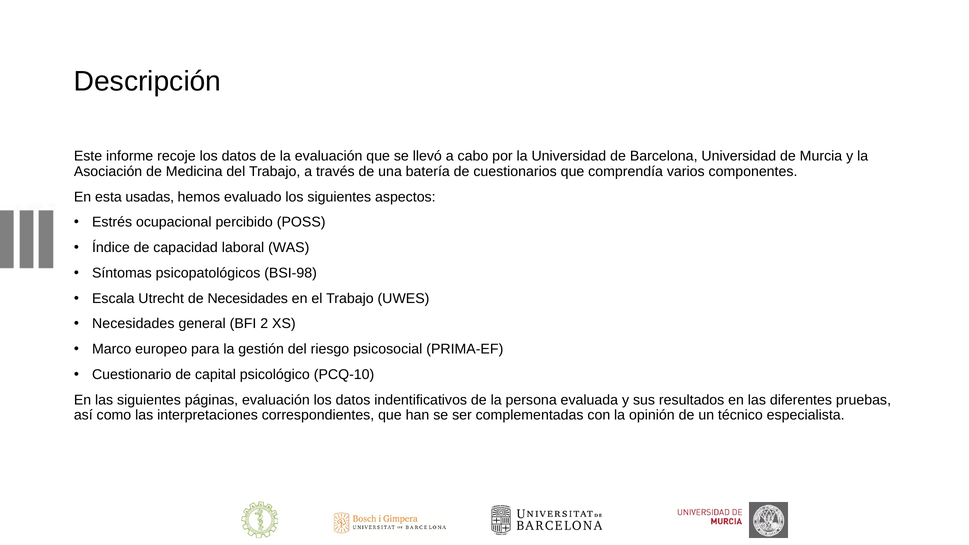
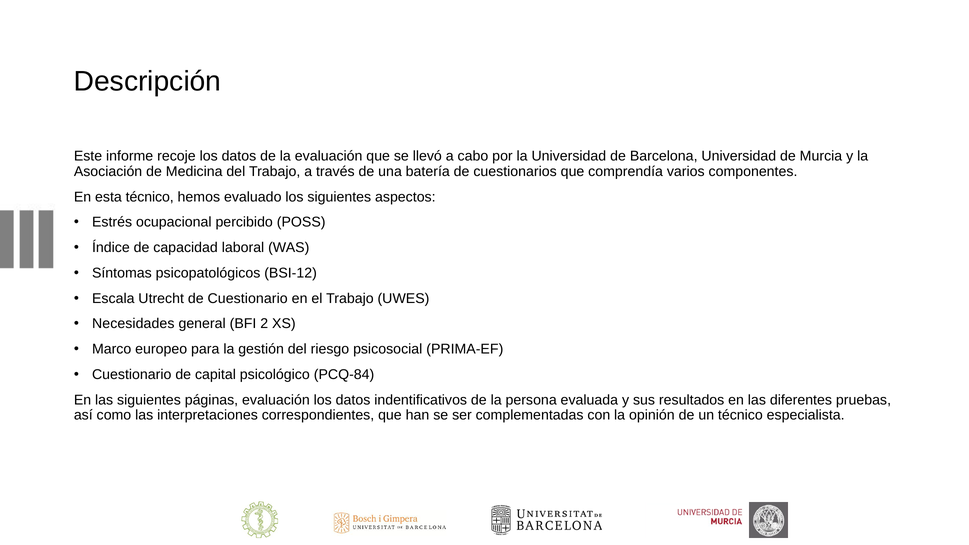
esta usadas: usadas -> técnico
BSI-98: BSI-98 -> BSI-12
de Necesidades: Necesidades -> Cuestionario
PCQ-10: PCQ-10 -> PCQ-84
